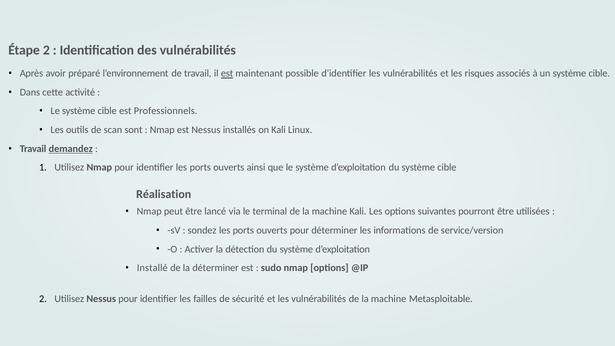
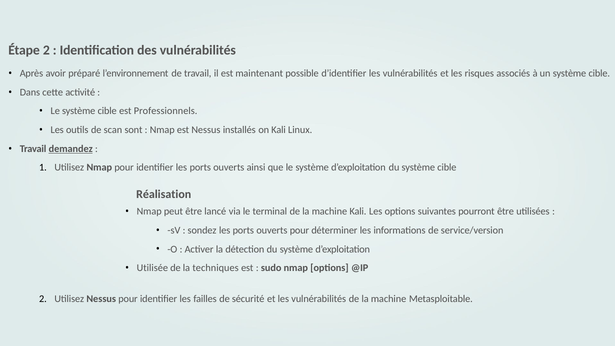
est at (227, 74) underline: present -> none
Installé: Installé -> Utilisée
la déterminer: déterminer -> techniques
